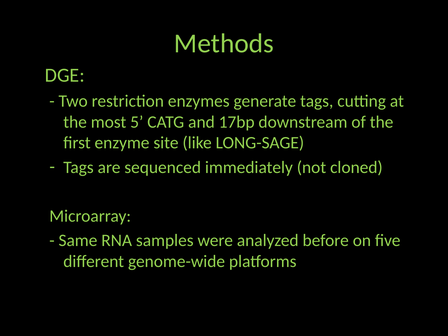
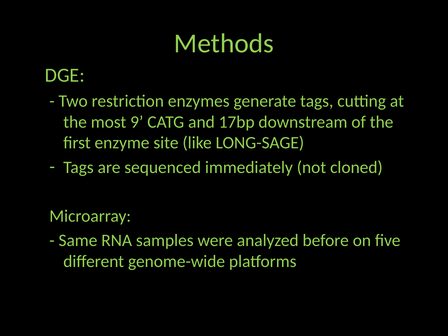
5: 5 -> 9
